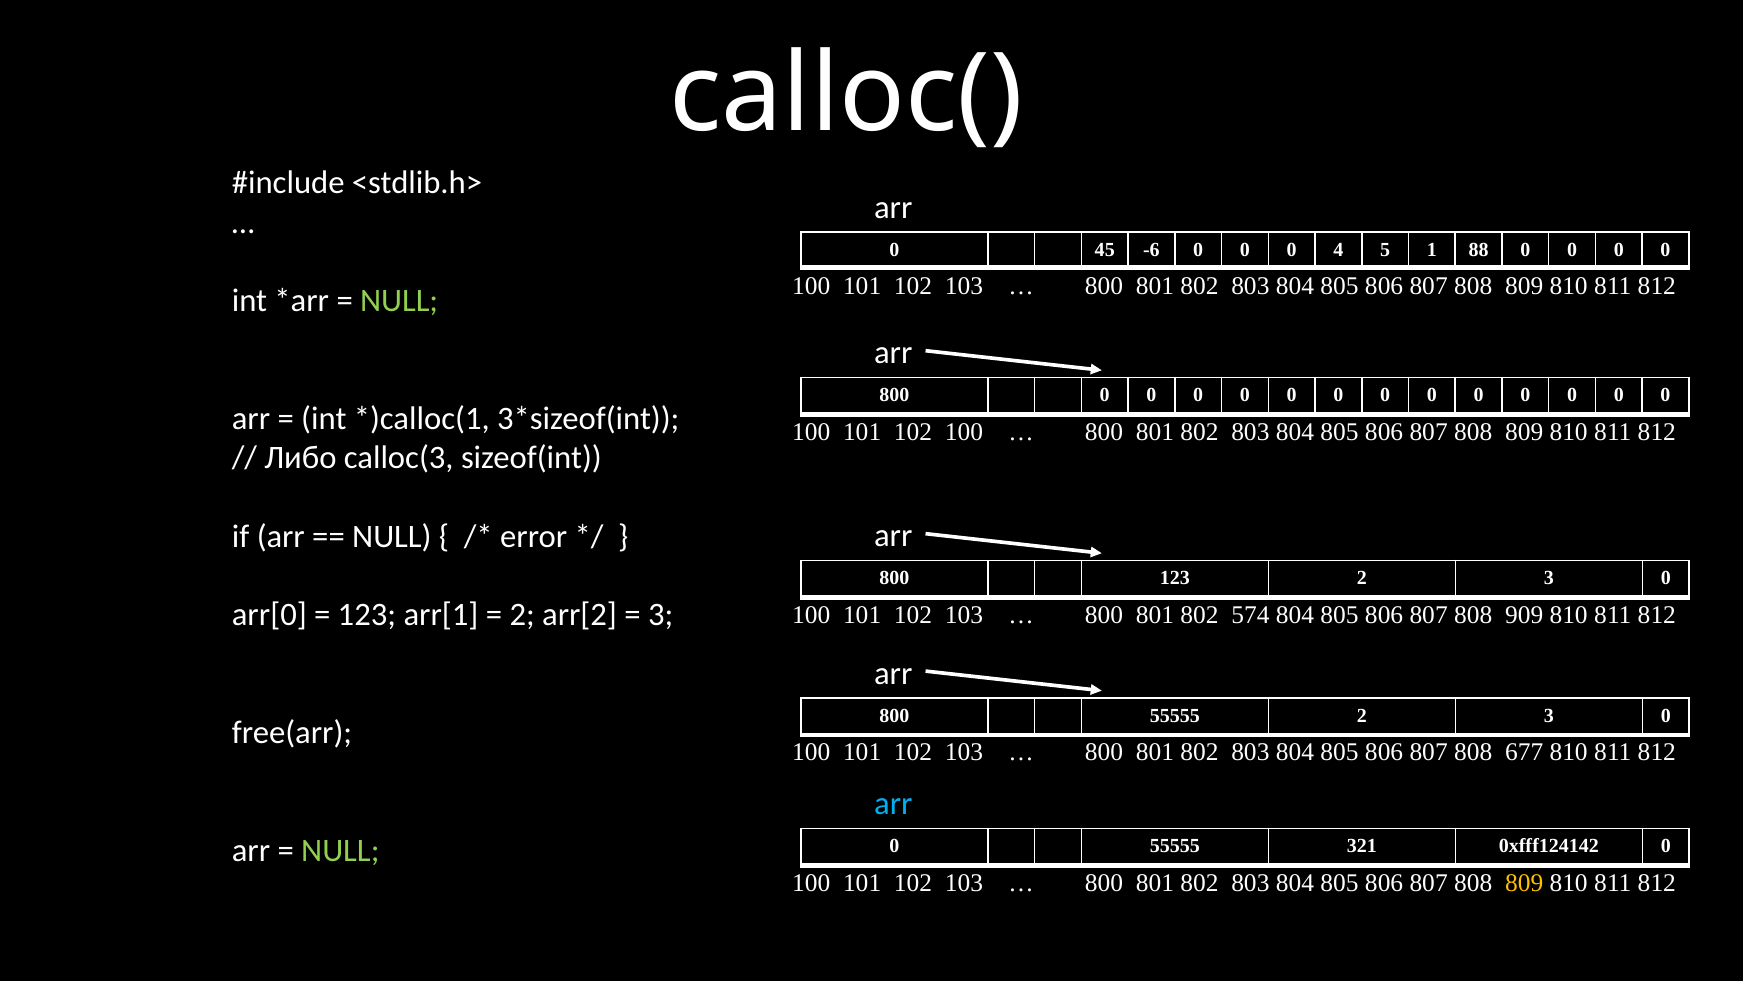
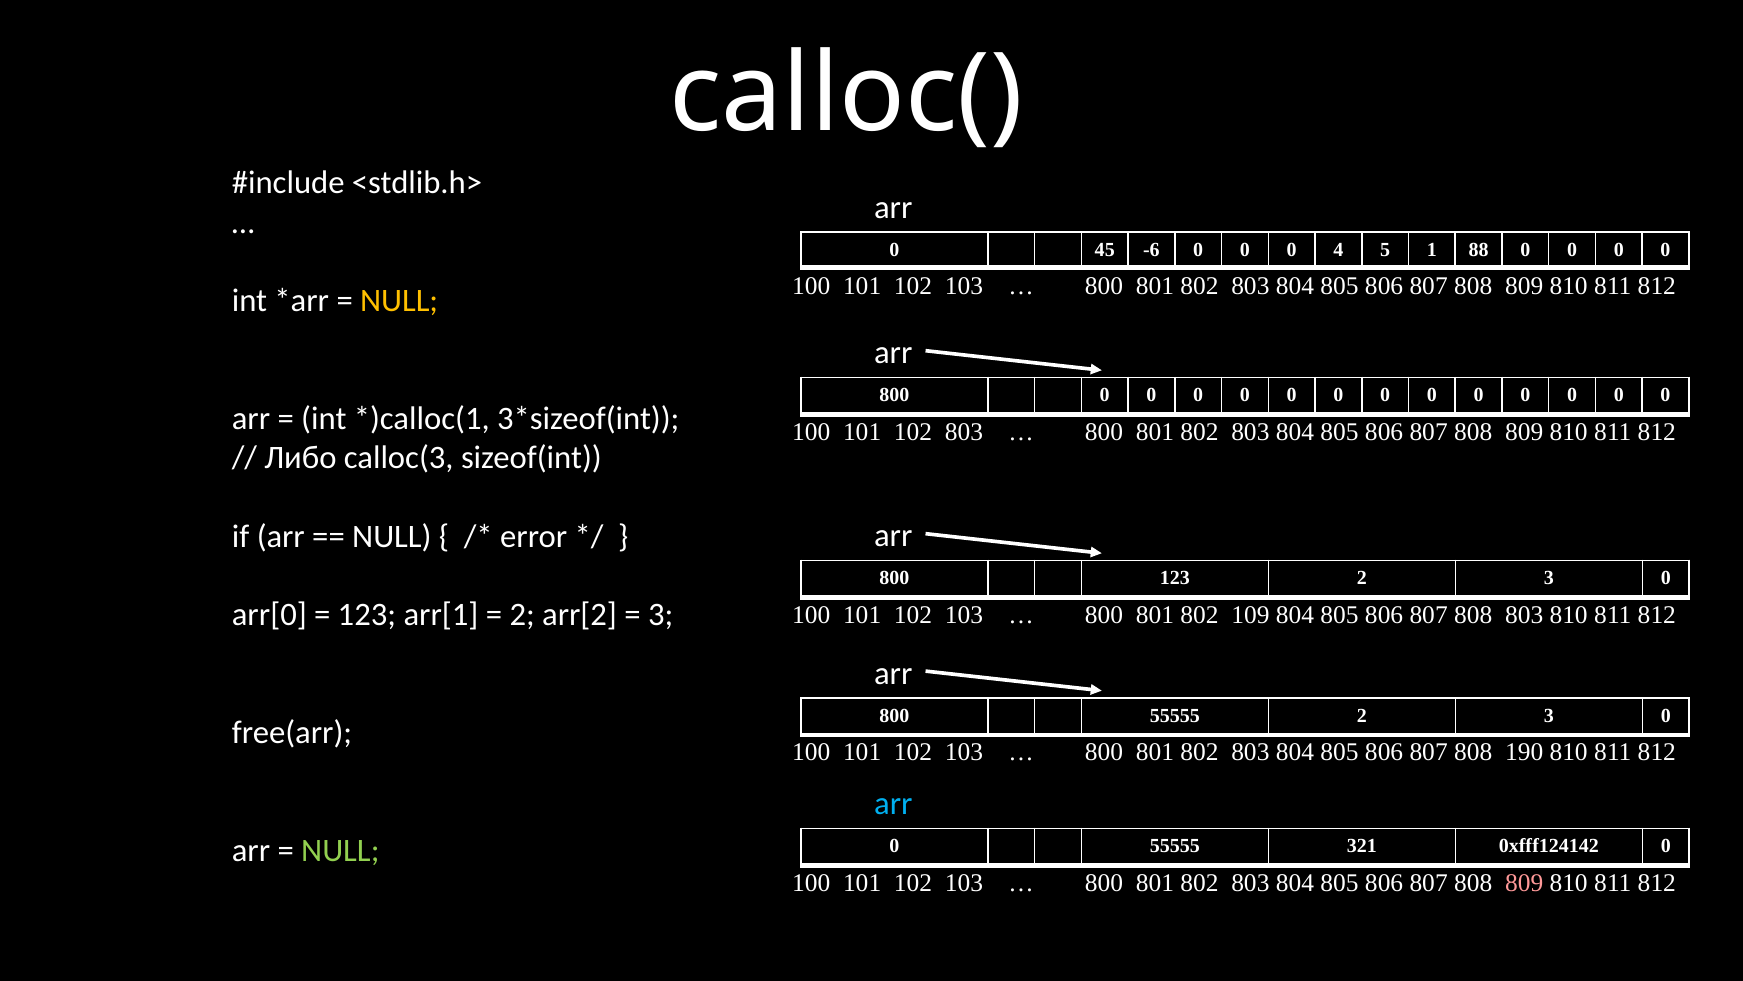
NULL at (399, 301) colour: light green -> yellow
102 100: 100 -> 803
574: 574 -> 109
808 909: 909 -> 803
677: 677 -> 190
809 at (1524, 882) colour: yellow -> pink
